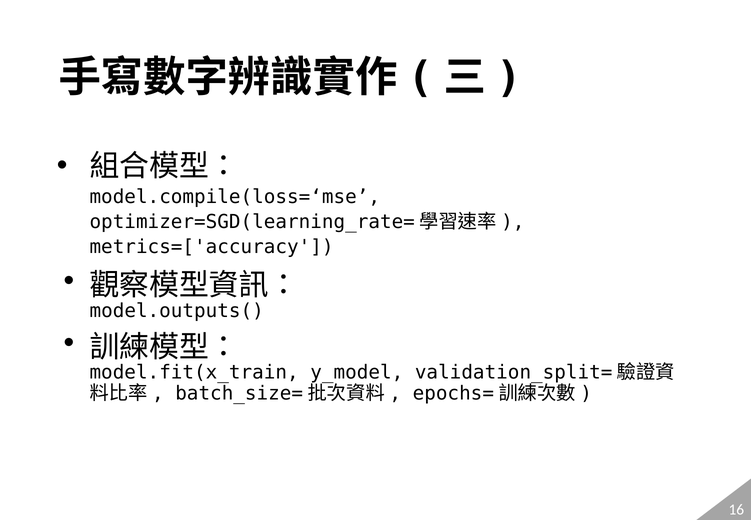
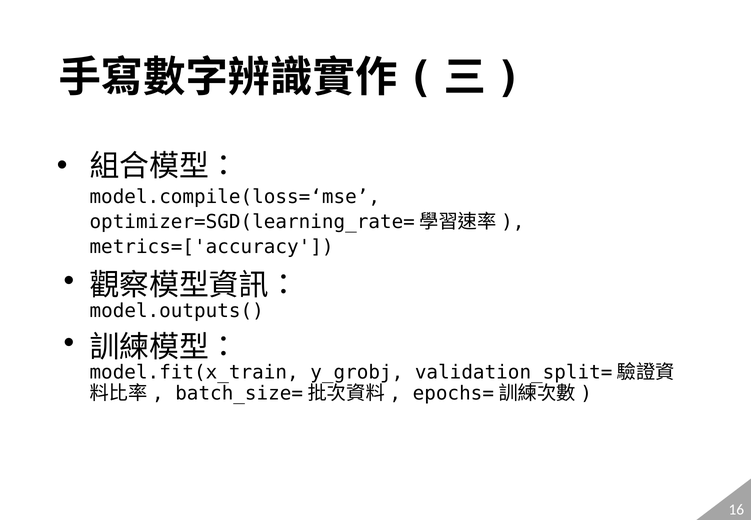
y_model: y_model -> y_grobj
